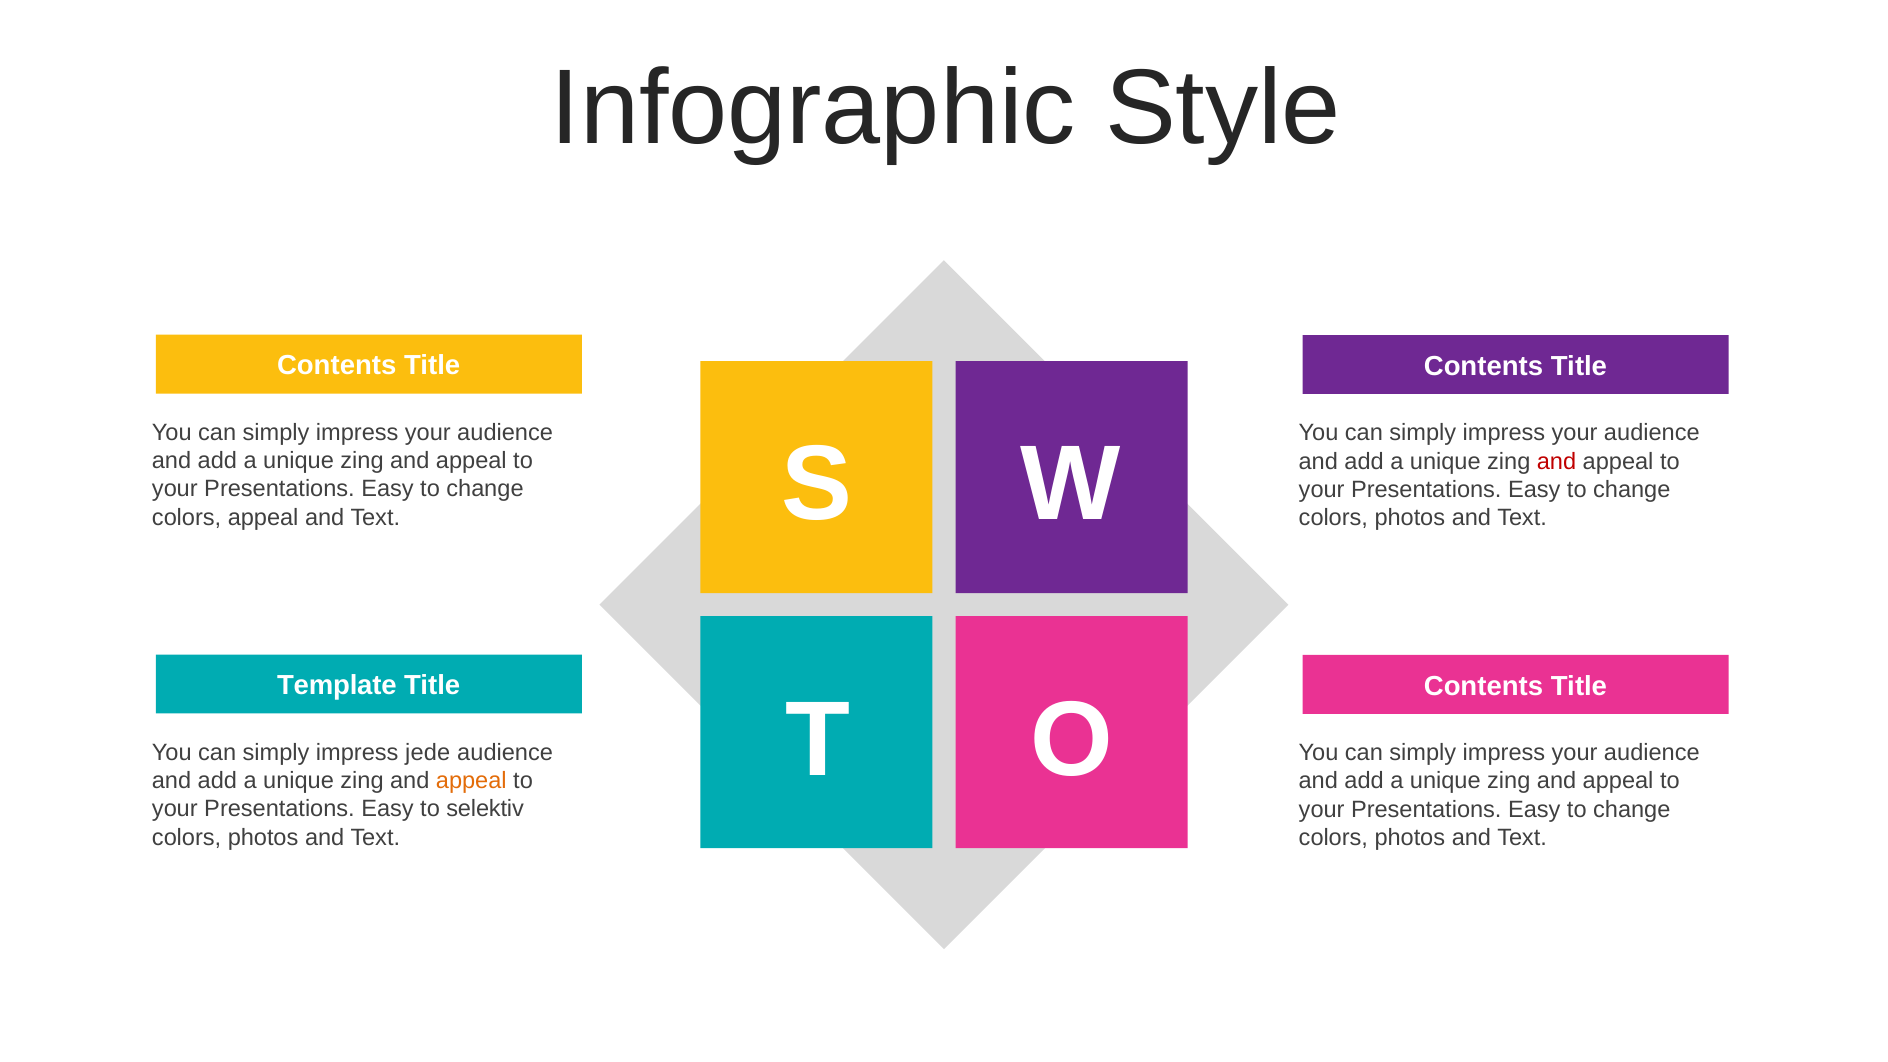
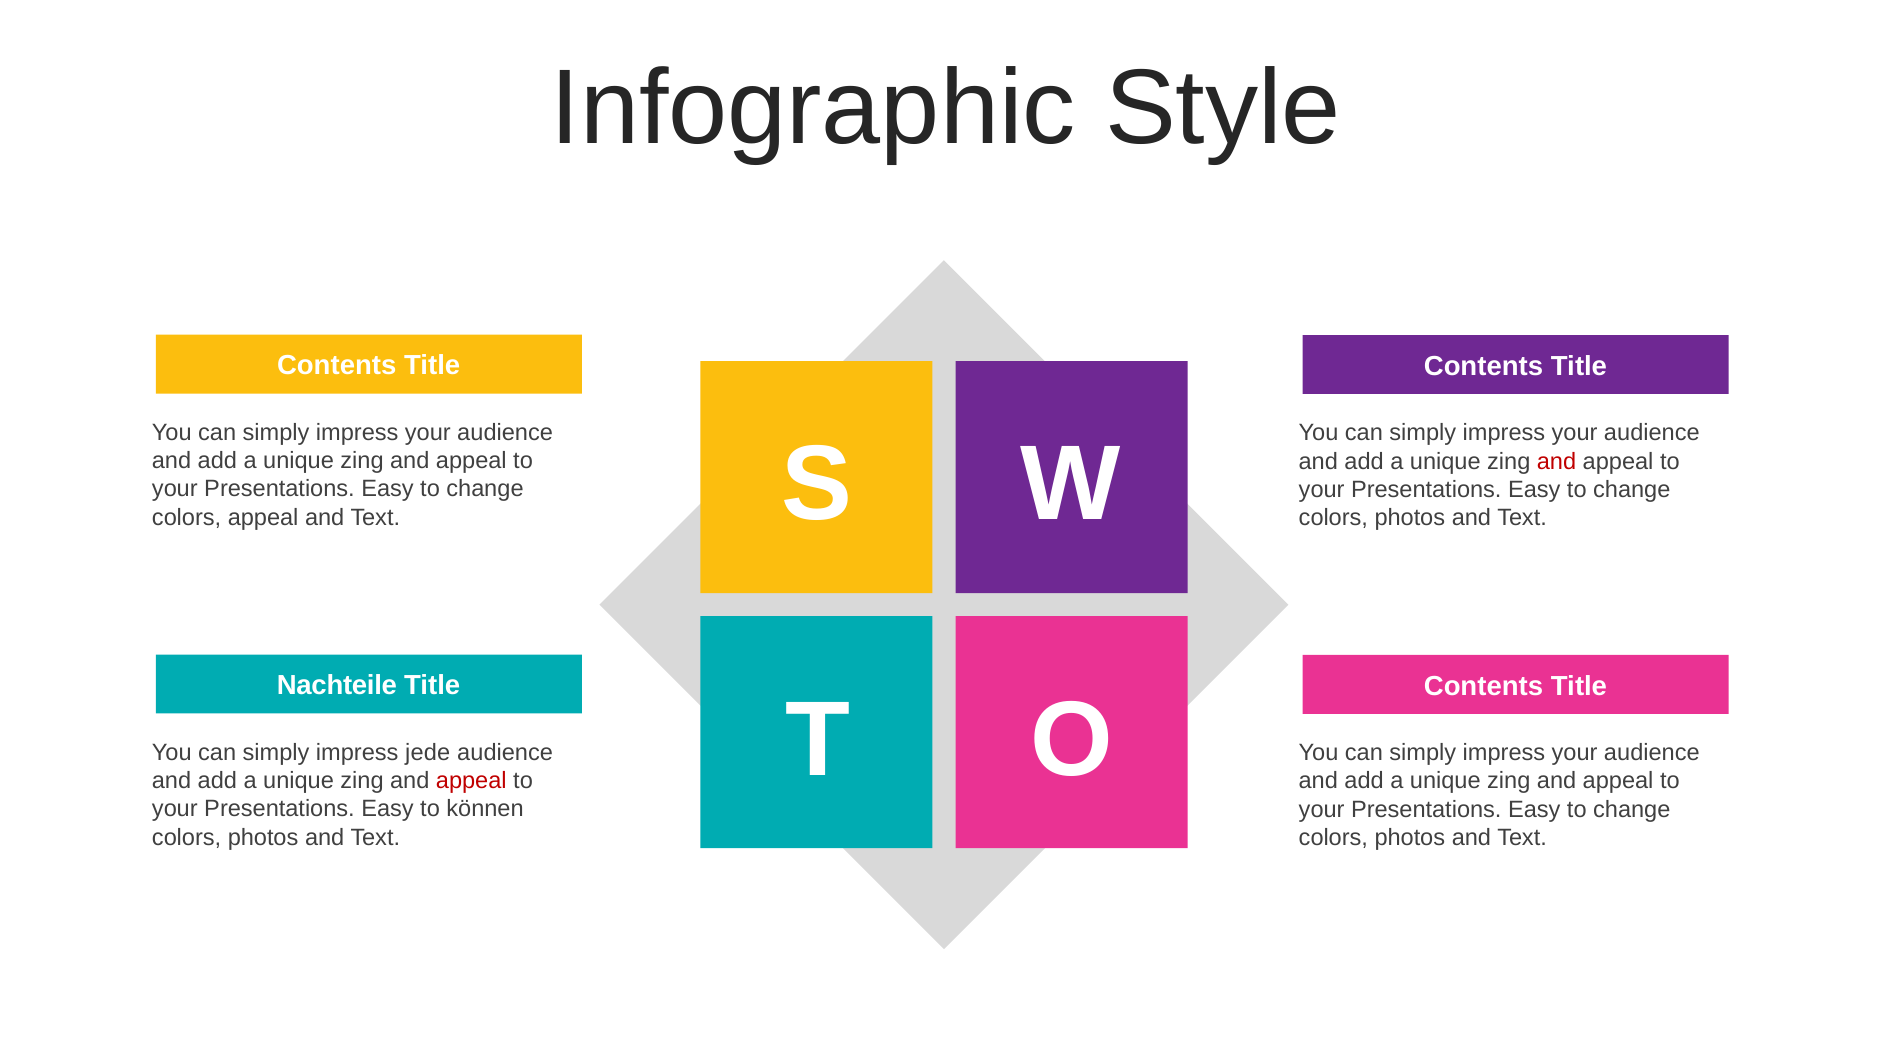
Template: Template -> Nachteile
appeal at (471, 781) colour: orange -> red
selektiv: selektiv -> können
